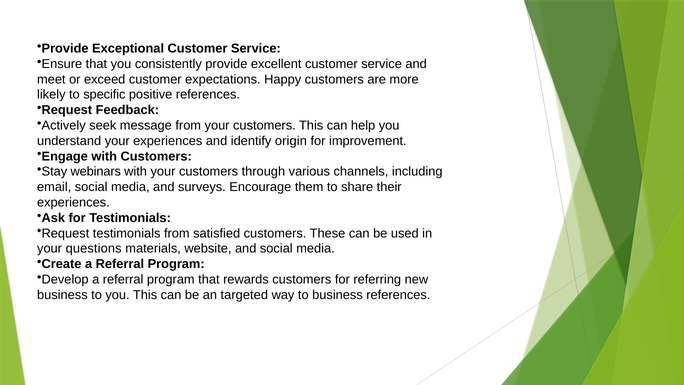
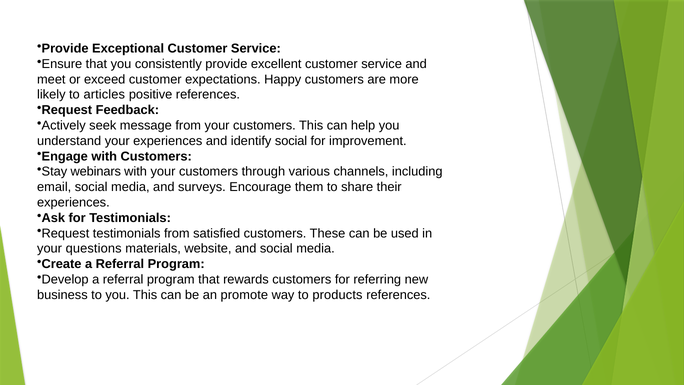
specific: specific -> articles
identify origin: origin -> social
targeted: targeted -> promote
to business: business -> products
